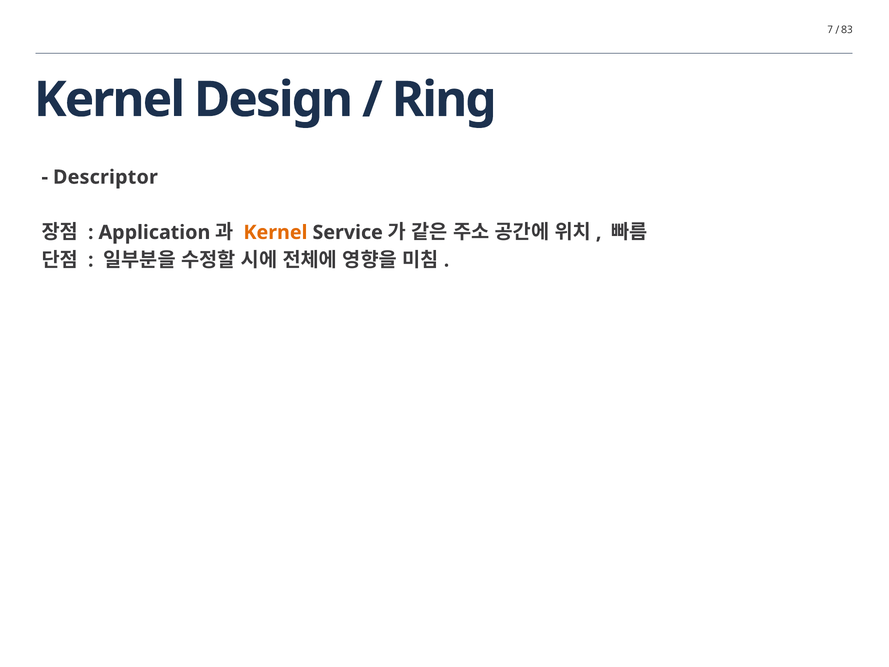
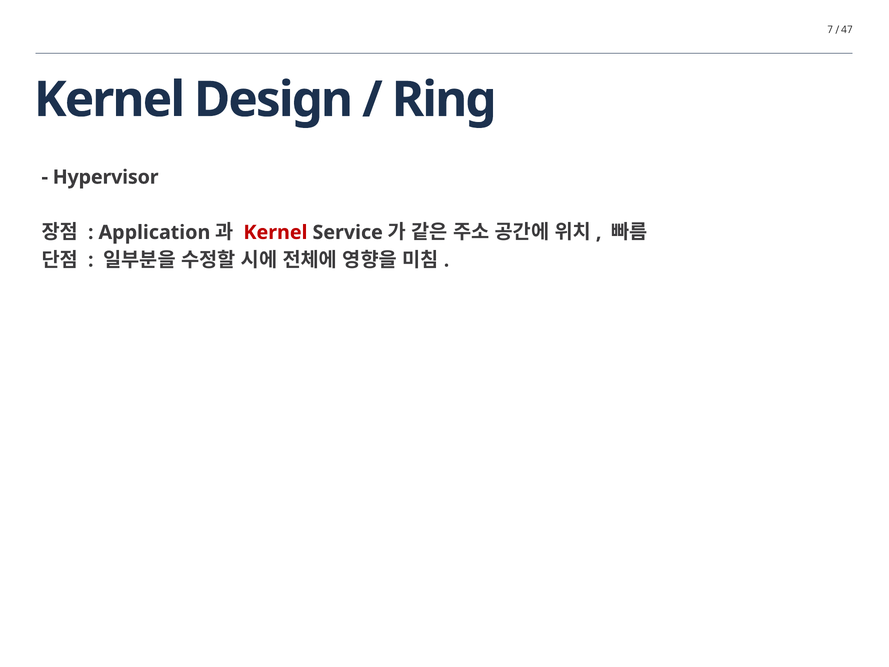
83: 83 -> 47
Descriptor: Descriptor -> Hypervisor
Kernel at (275, 232) colour: orange -> red
